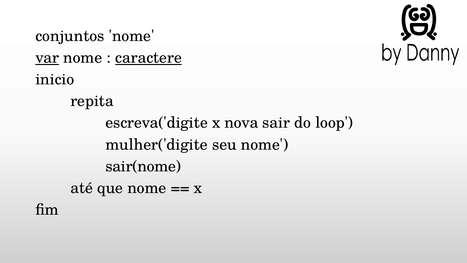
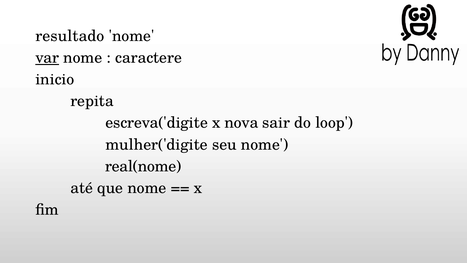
conjuntos: conjuntos -> resultado
caractere underline: present -> none
sair(nome: sair(nome -> real(nome
